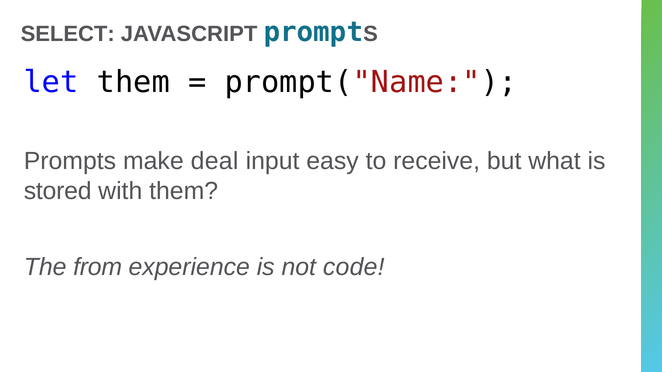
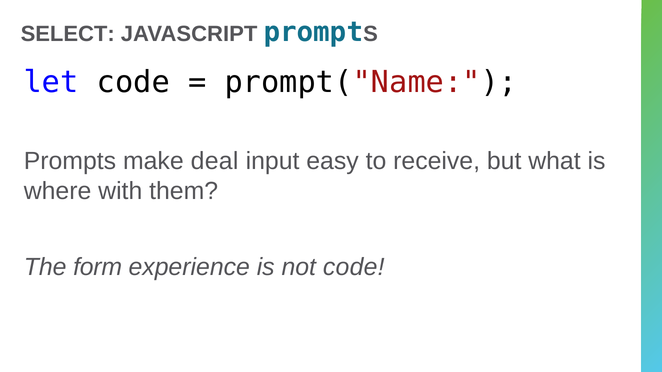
let them: them -> code
stored: stored -> where
from: from -> form
